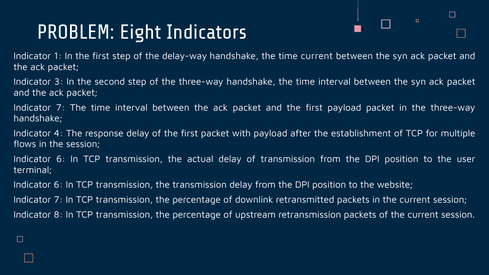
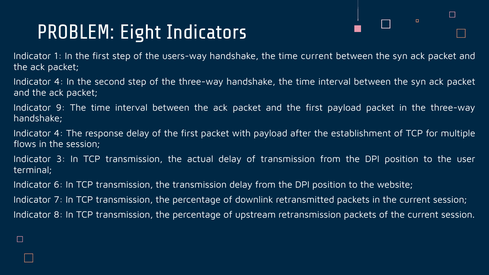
delay-way: delay-way -> users-way
3 at (59, 82): 3 -> 4
7 at (61, 108): 7 -> 9
6 at (61, 159): 6 -> 3
